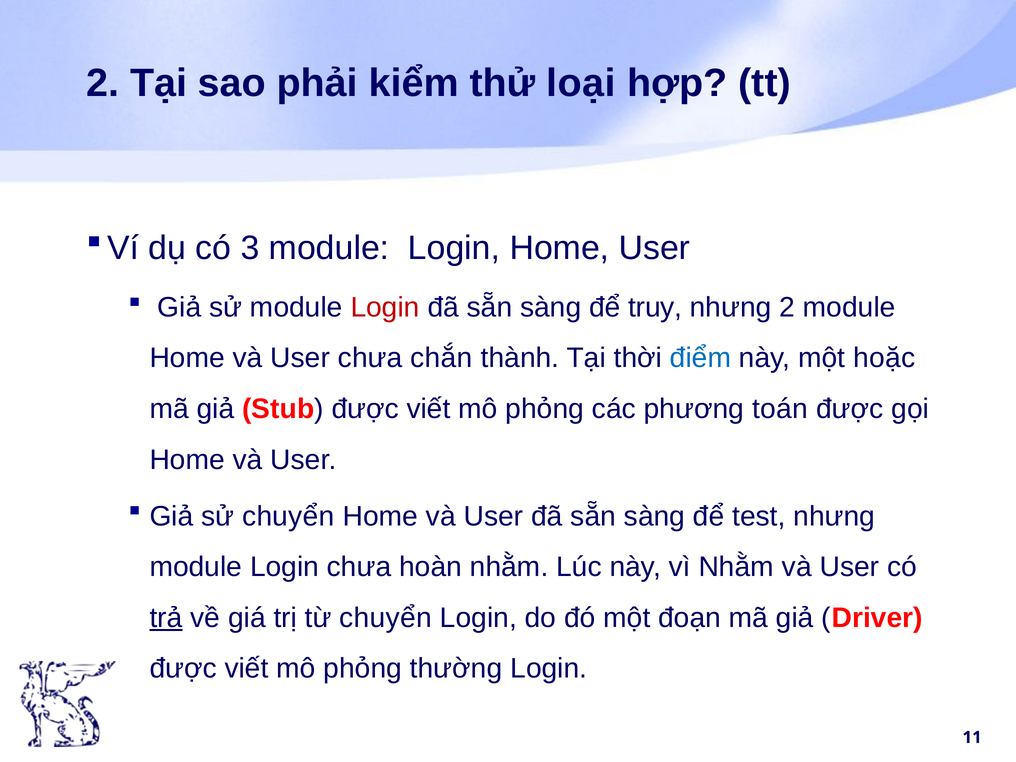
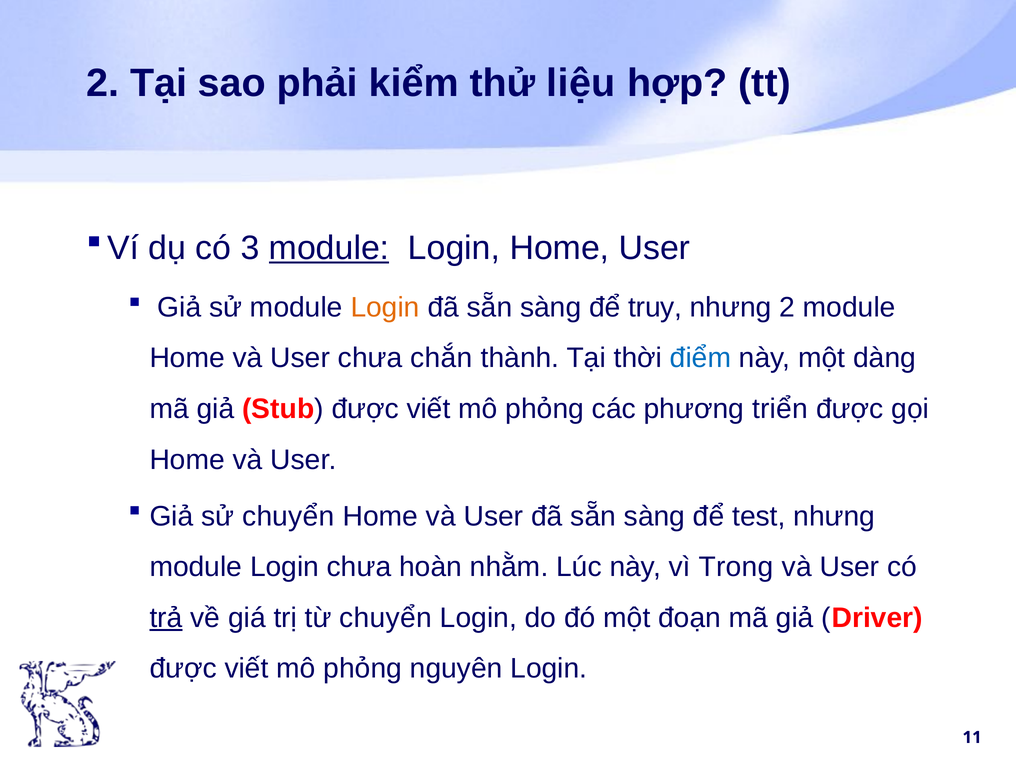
loại: loại -> liệu
module at (329, 248) underline: none -> present
Login at (385, 307) colour: red -> orange
hoặc: hoặc -> dàng
toán: toán -> triển
vì Nhằm: Nhằm -> Trong
thường: thường -> nguyên
